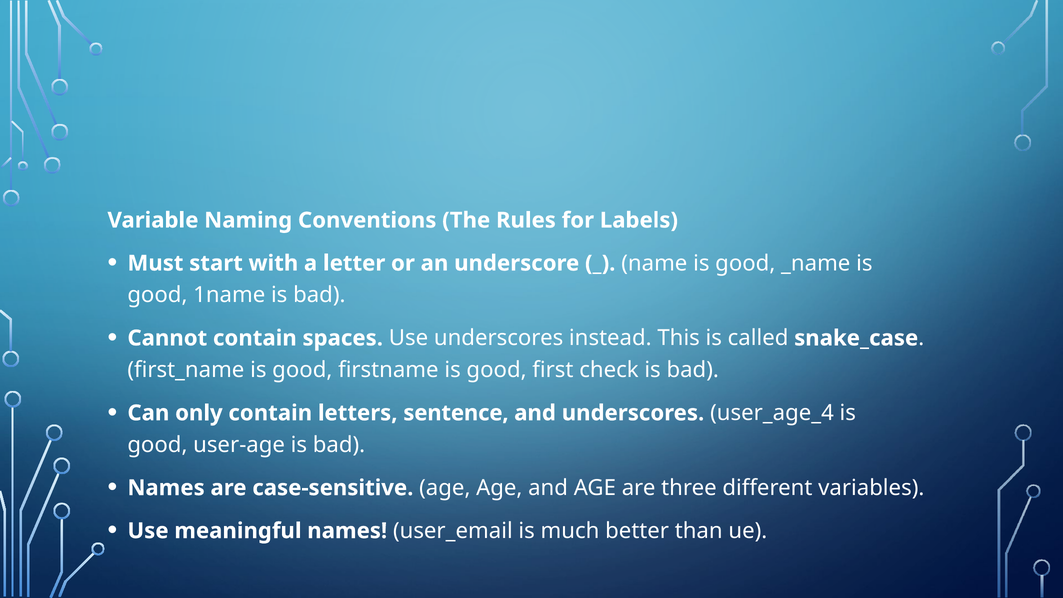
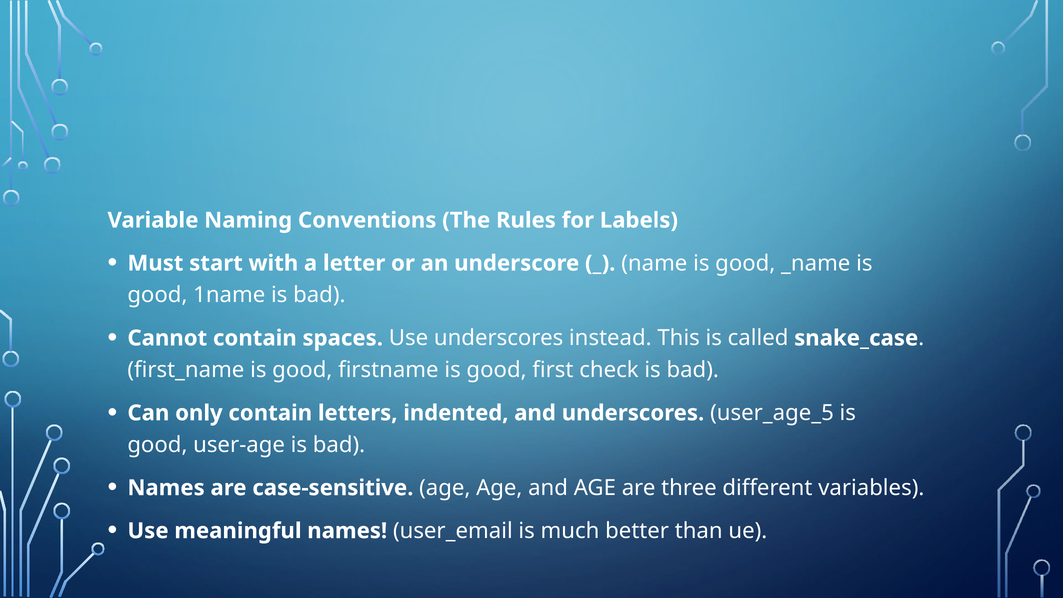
sentence: sentence -> indented
user_age_4: user_age_4 -> user_age_5
